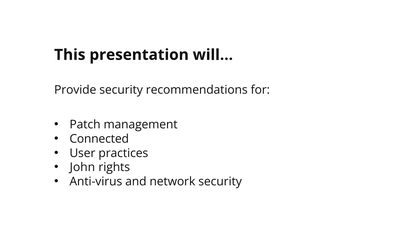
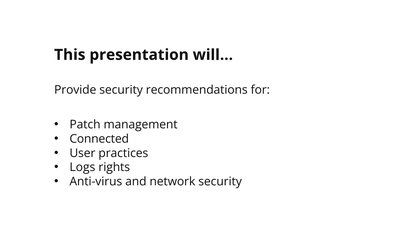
John: John -> Logs
